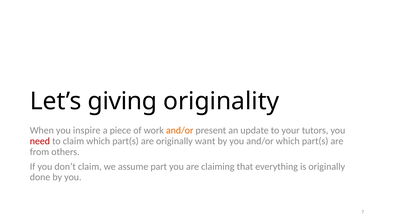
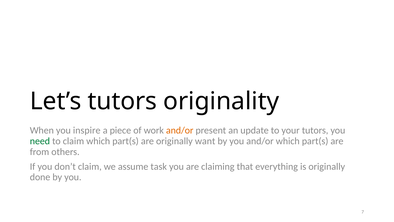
Let’s giving: giving -> tutors
need colour: red -> green
part: part -> task
